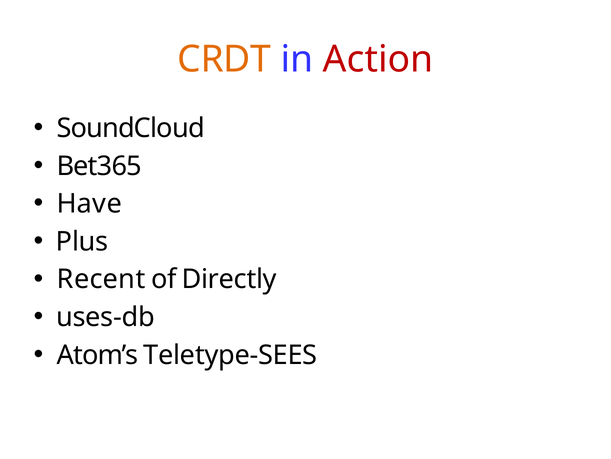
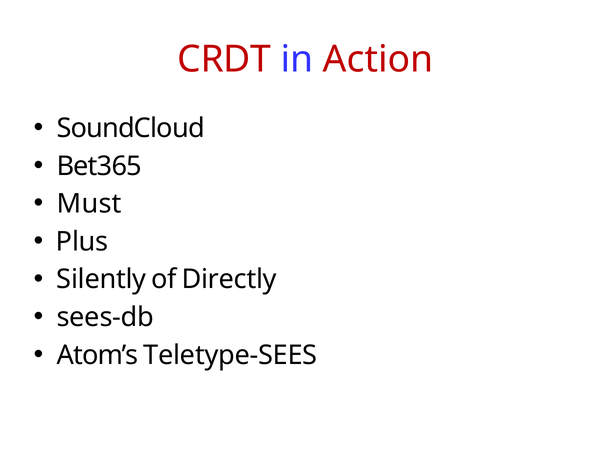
CRDT colour: orange -> red
Have: Have -> Must
Recent: Recent -> Silently
uses-db: uses-db -> sees-db
